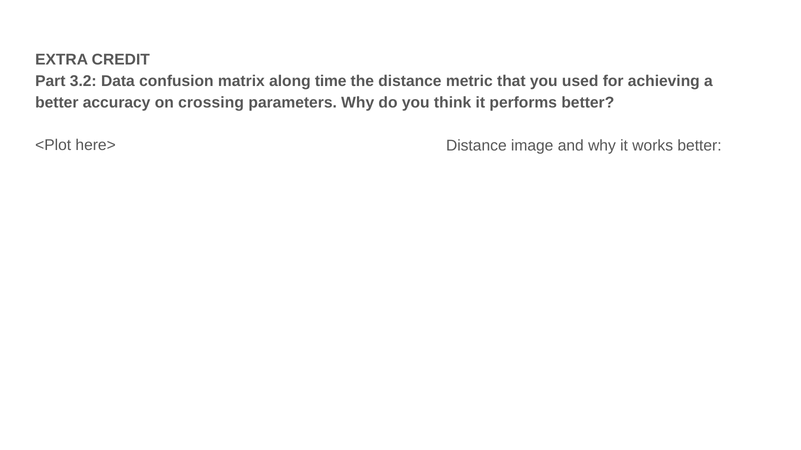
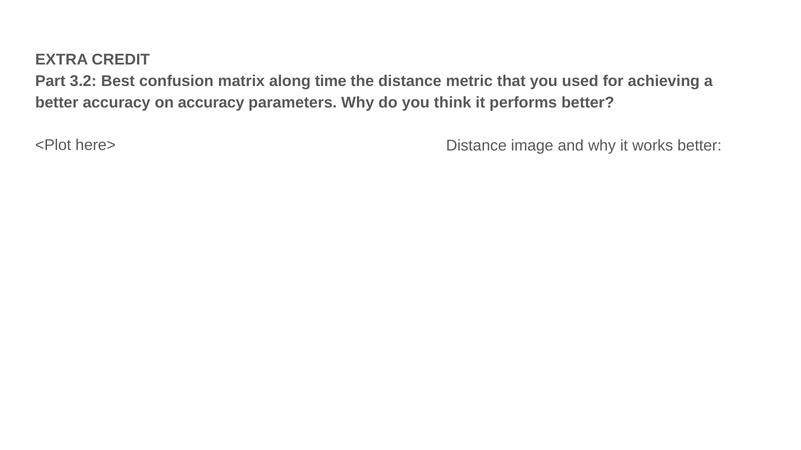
Data: Data -> Best
on crossing: crossing -> accuracy
